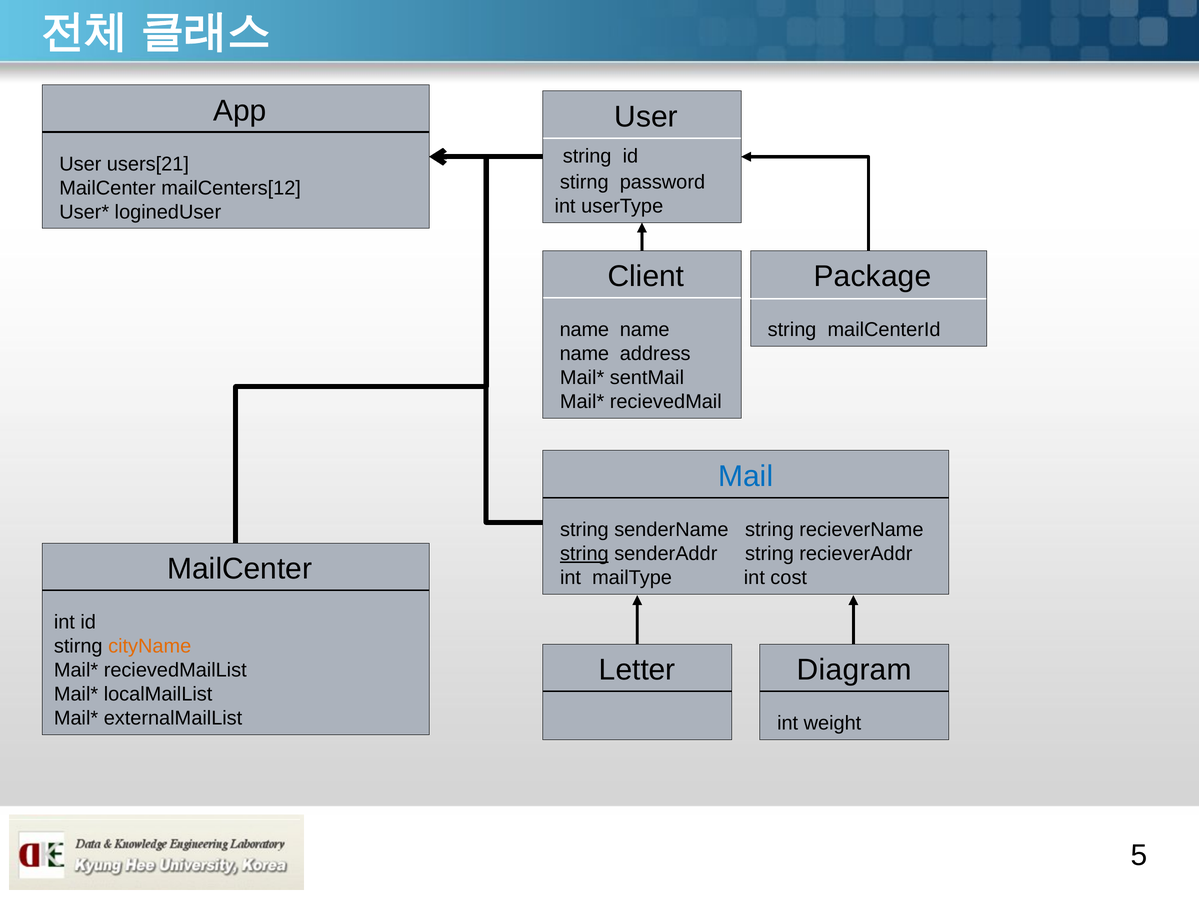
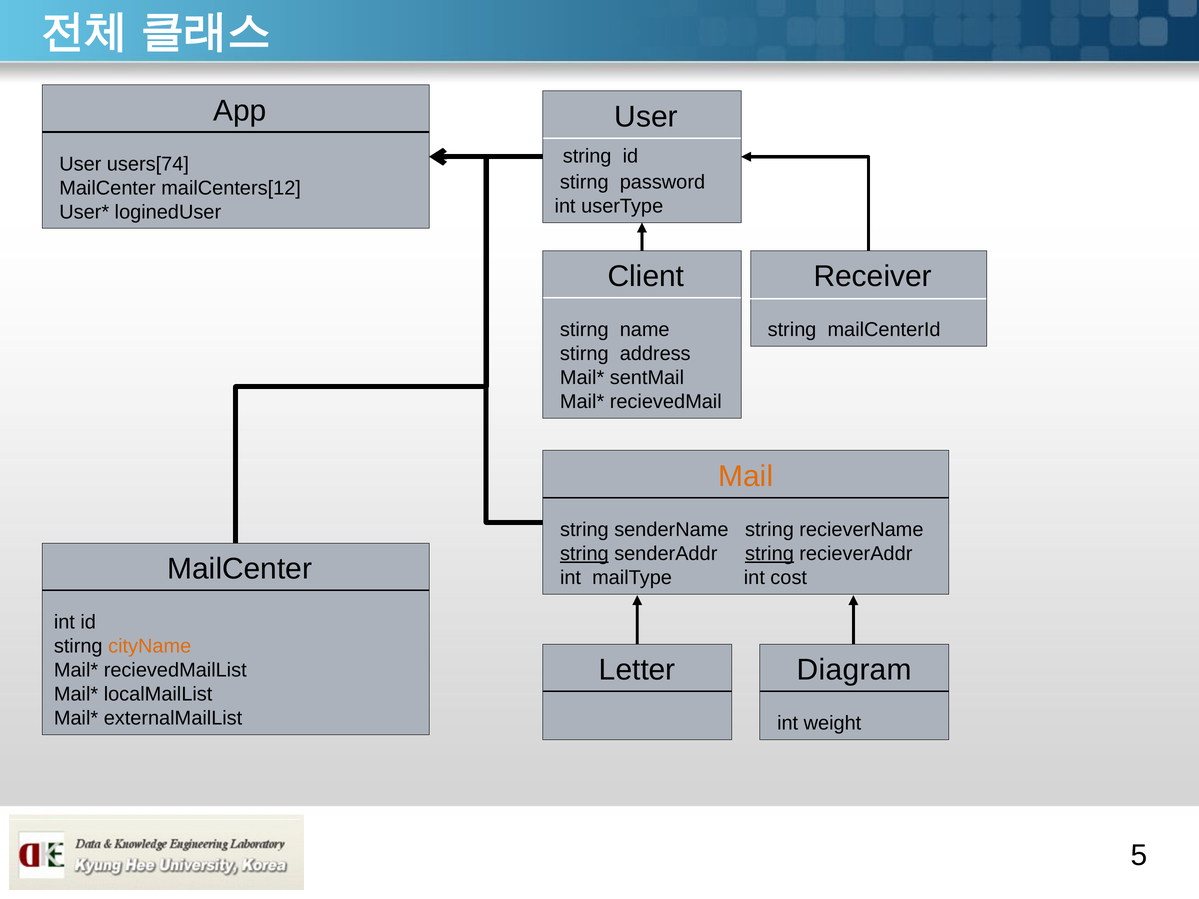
users[21: users[21 -> users[74
Package: Package -> Receiver
name at (584, 330): name -> stirng
name at (584, 354): name -> stirng
Mail colour: blue -> orange
string at (769, 554) underline: none -> present
